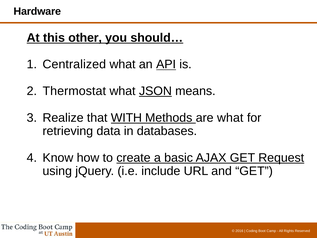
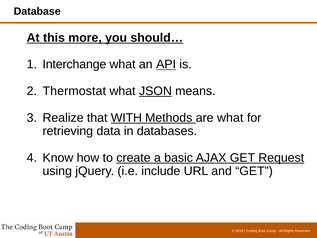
Hardware: Hardware -> Database
other: other -> more
Centralized: Centralized -> Interchange
